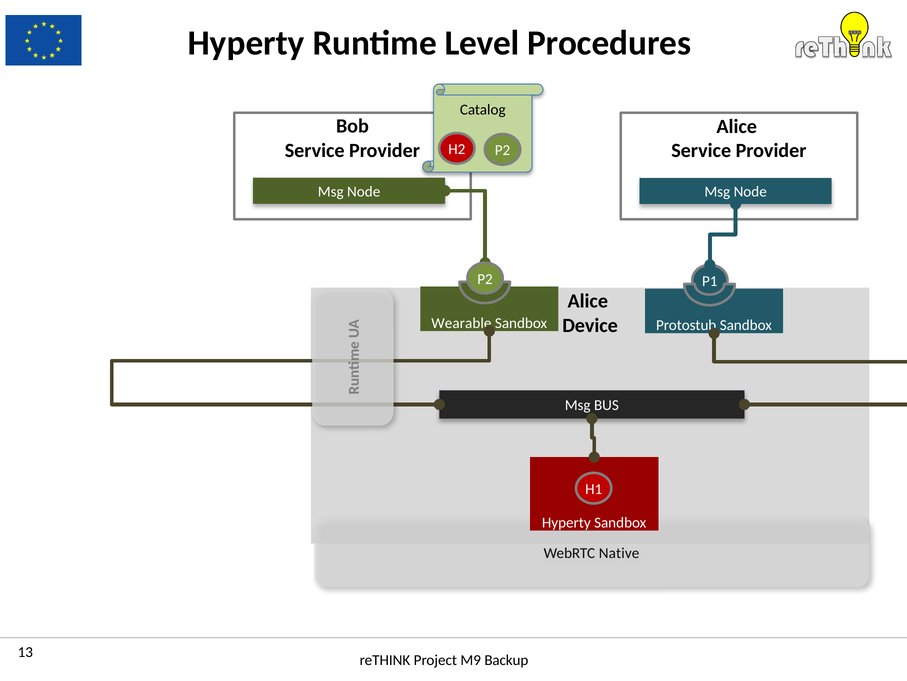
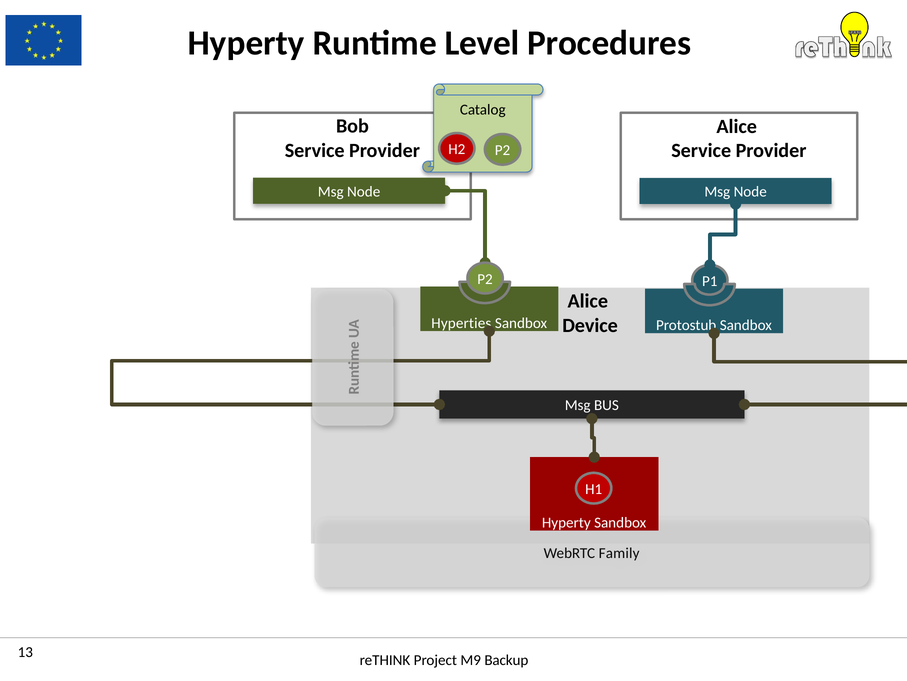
Wearable: Wearable -> Hyperties
Native: Native -> Family
